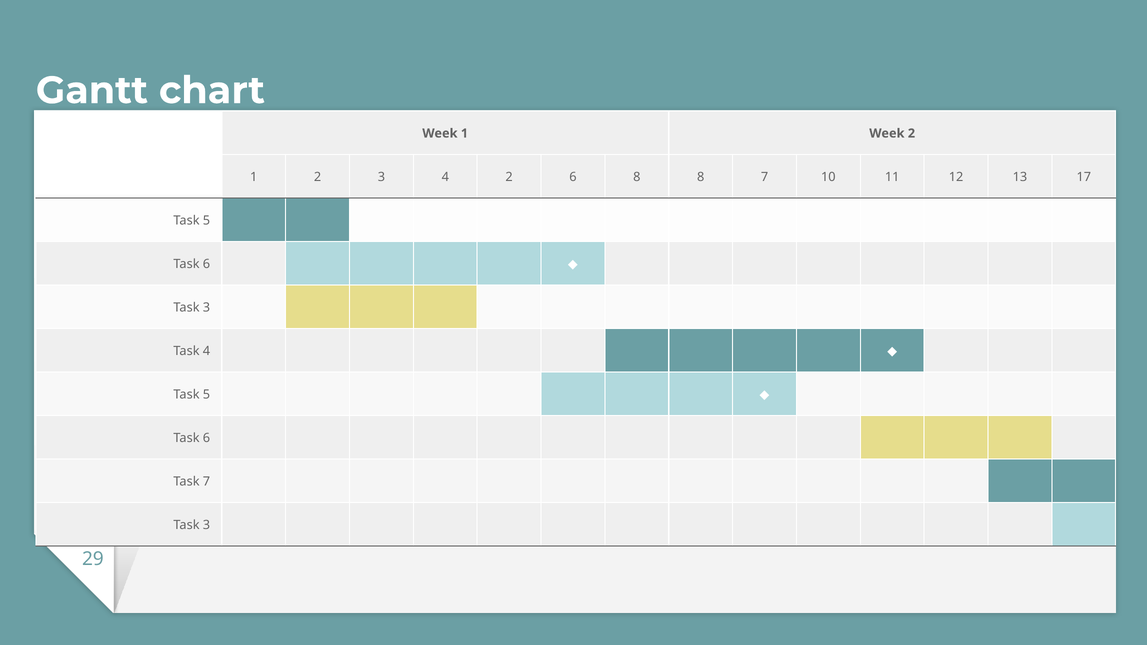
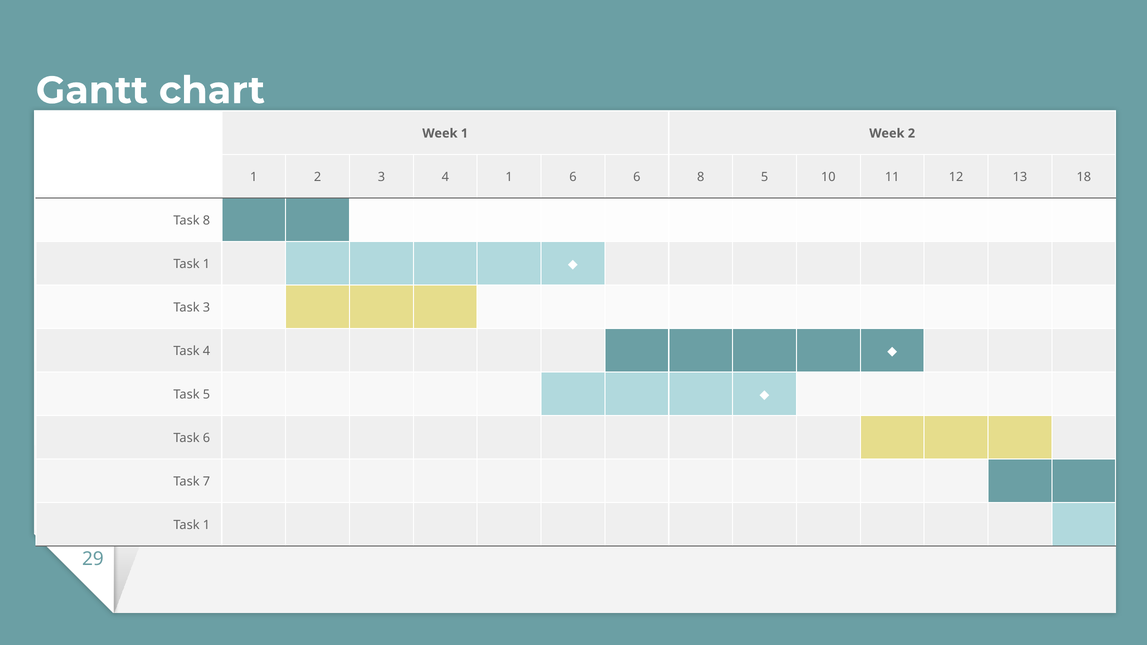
4 2: 2 -> 1
6 8: 8 -> 6
8 7: 7 -> 5
17: 17 -> 18
5 at (207, 220): 5 -> 8
6 at (207, 264): 6 -> 1
3 at (207, 525): 3 -> 1
